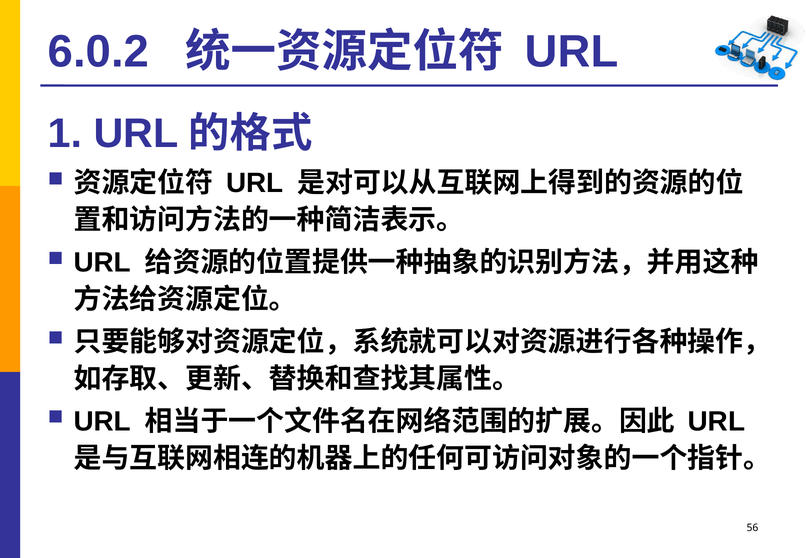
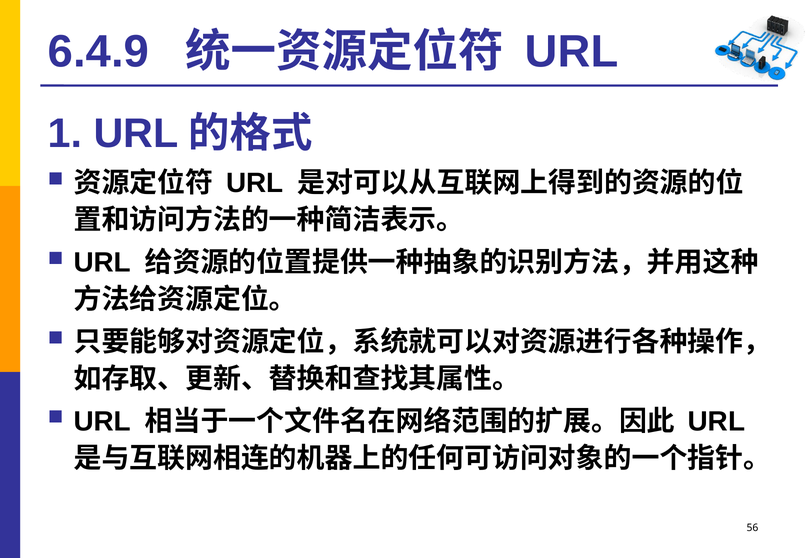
6.0.2: 6.0.2 -> 6.4.9
